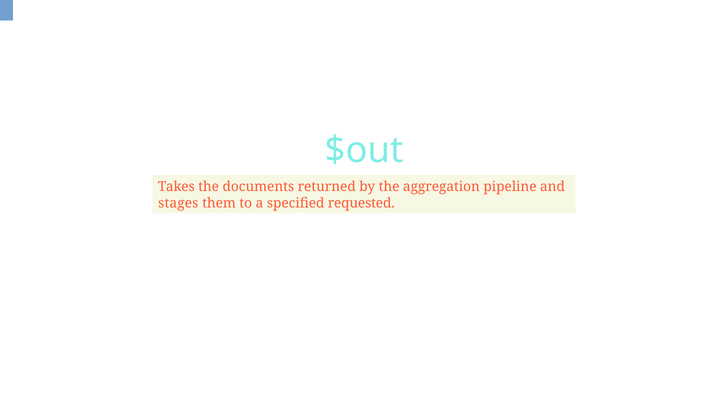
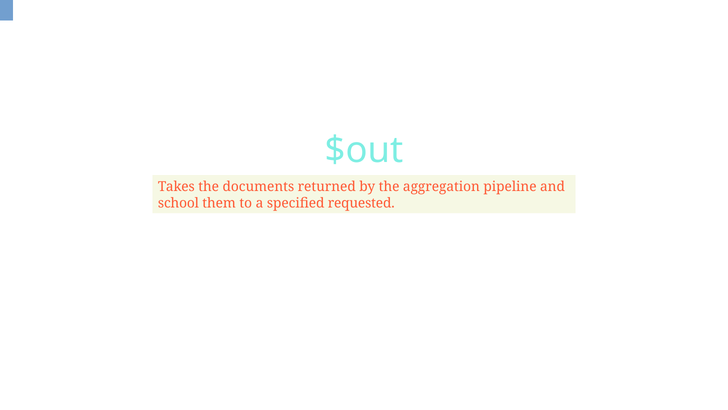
stages: stages -> school
